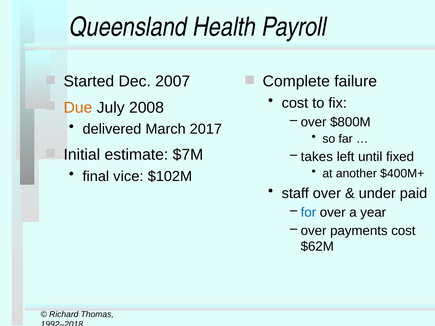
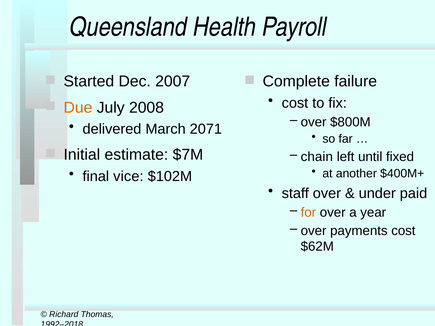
2017: 2017 -> 2071
takes: takes -> chain
for colour: blue -> orange
